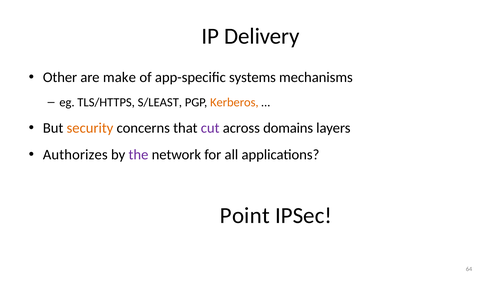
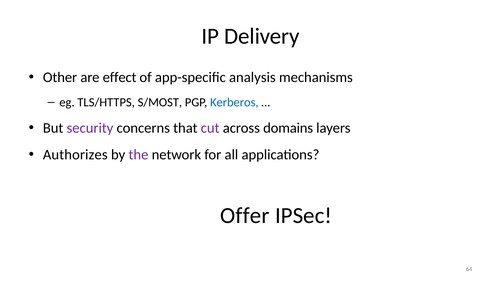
make: make -> effect
systems: systems -> analysis
S/LEAST: S/LEAST -> S/MOST
Kerberos colour: orange -> blue
security colour: orange -> purple
Point: Point -> Offer
